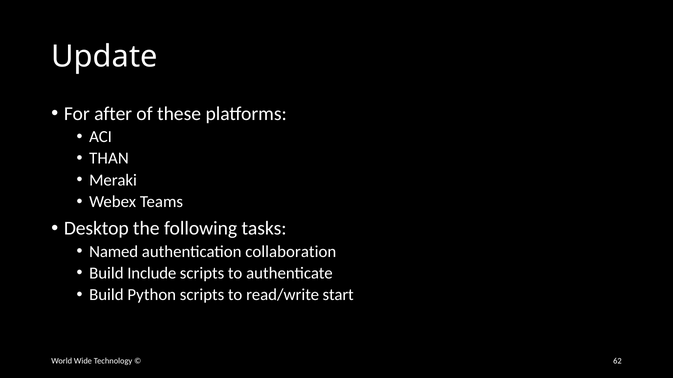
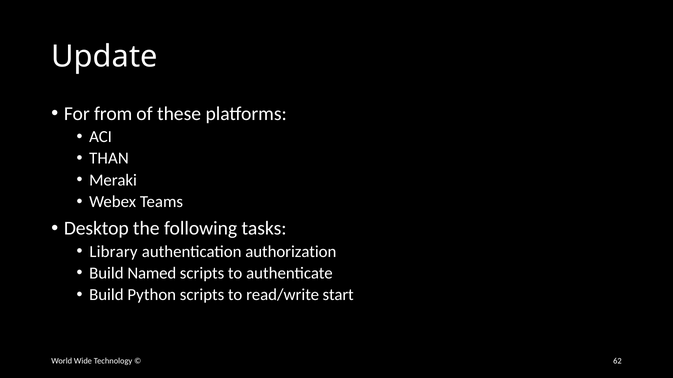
after: after -> from
Named: Named -> Library
collaboration: collaboration -> authorization
Include: Include -> Named
